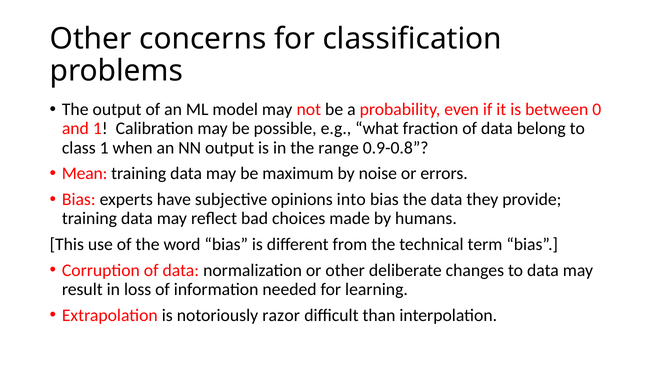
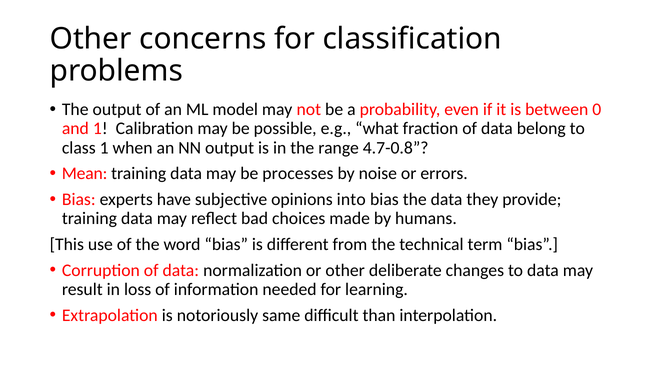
0.9-0.8: 0.9-0.8 -> 4.7-0.8
maximum: maximum -> processes
razor: razor -> same
